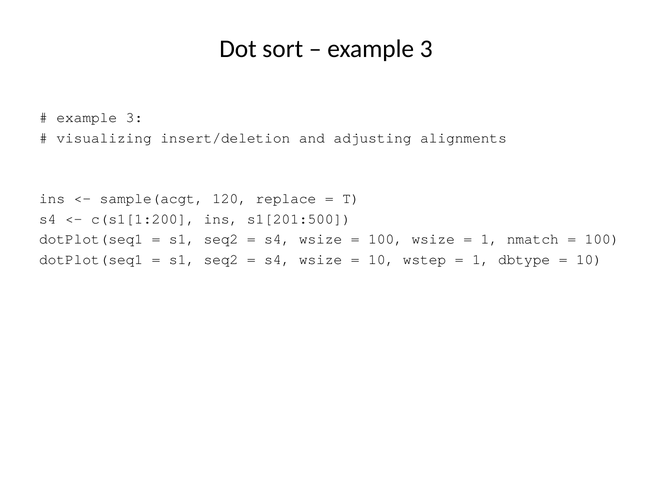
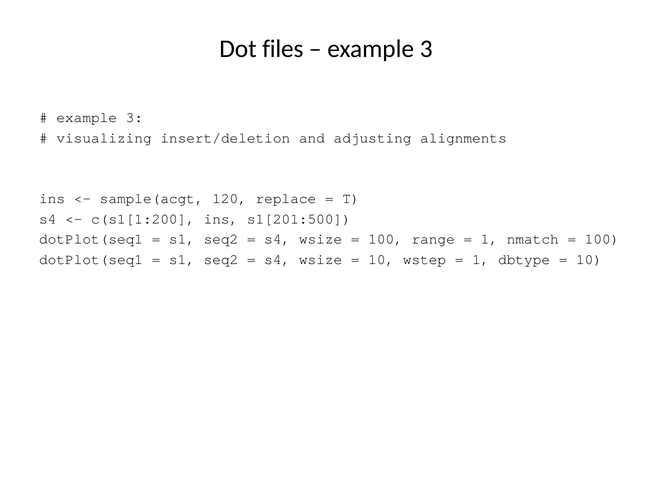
sort: sort -> files
100 wsize: wsize -> range
